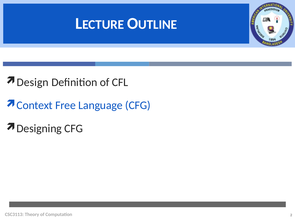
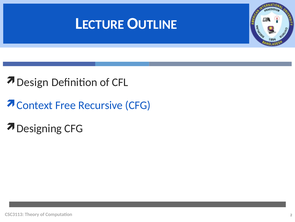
Language: Language -> Recursive
